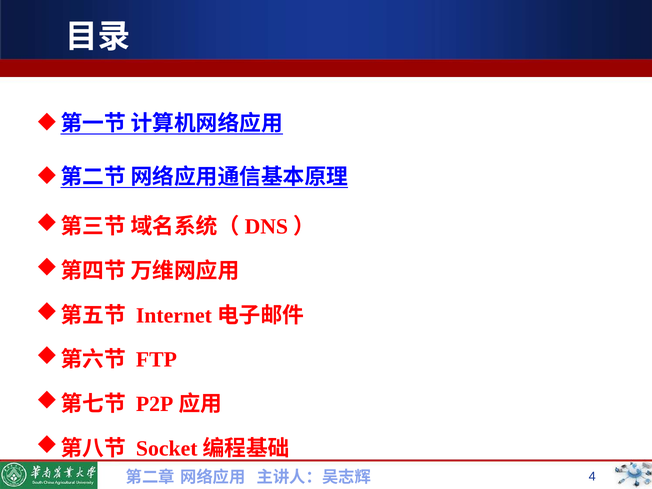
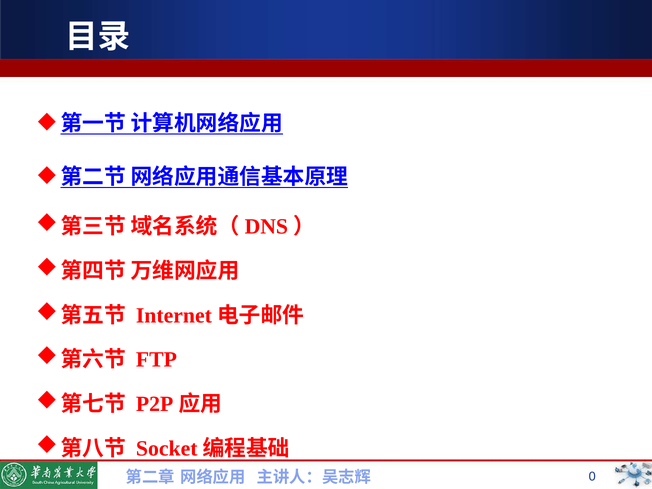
4: 4 -> 0
